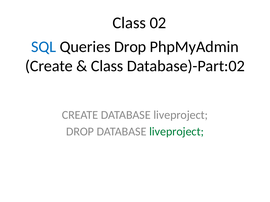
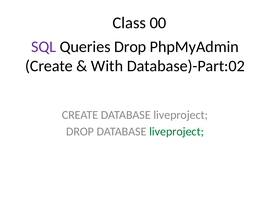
02: 02 -> 00
SQL colour: blue -> purple
Class at (107, 66): Class -> With
